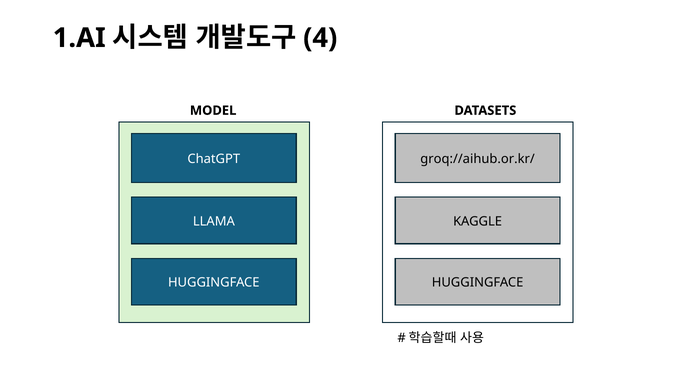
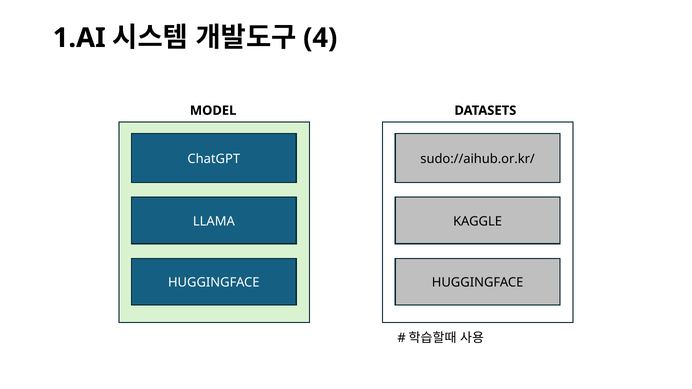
groq://aihub.or.kr/: groq://aihub.or.kr/ -> sudo://aihub.or.kr/
